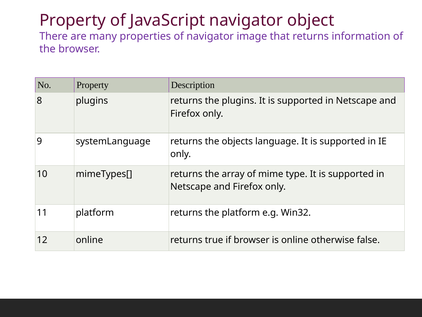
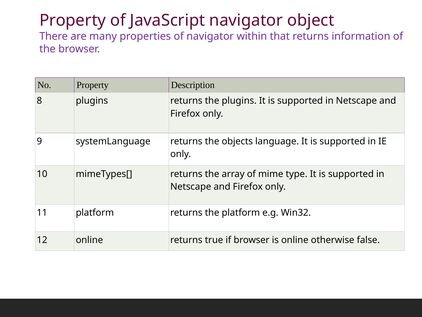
image: image -> within
